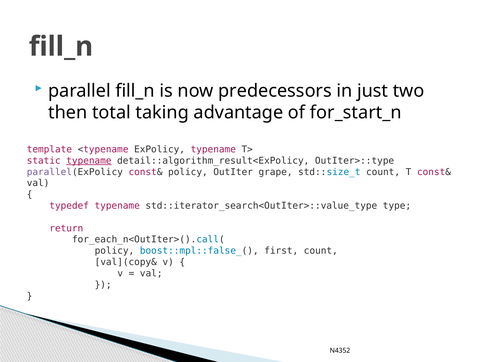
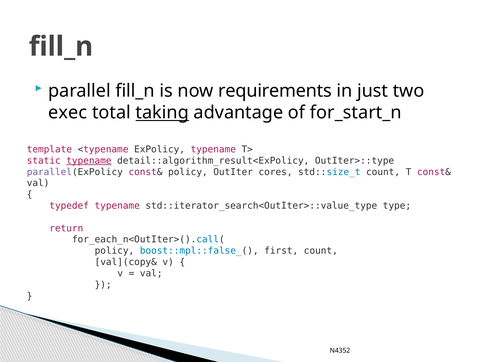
predecessors: predecessors -> requirements
then: then -> exec
taking underline: none -> present
grape: grape -> cores
